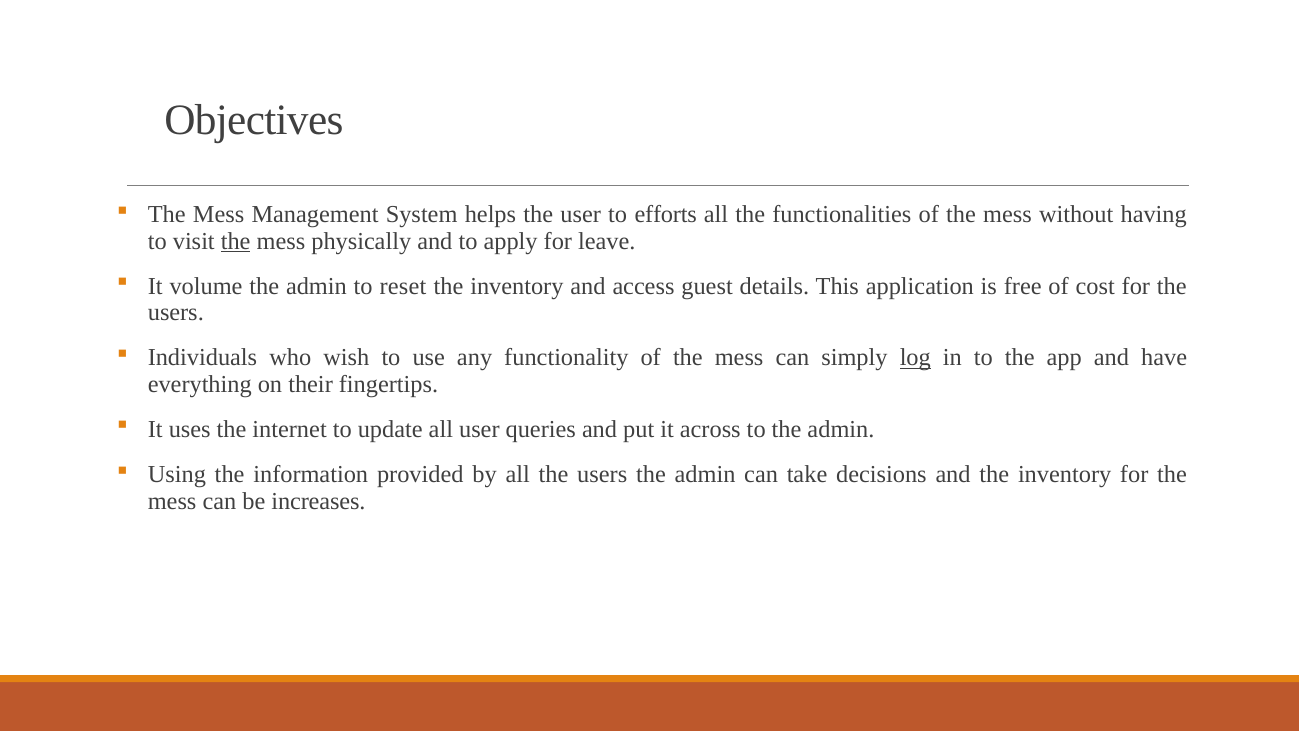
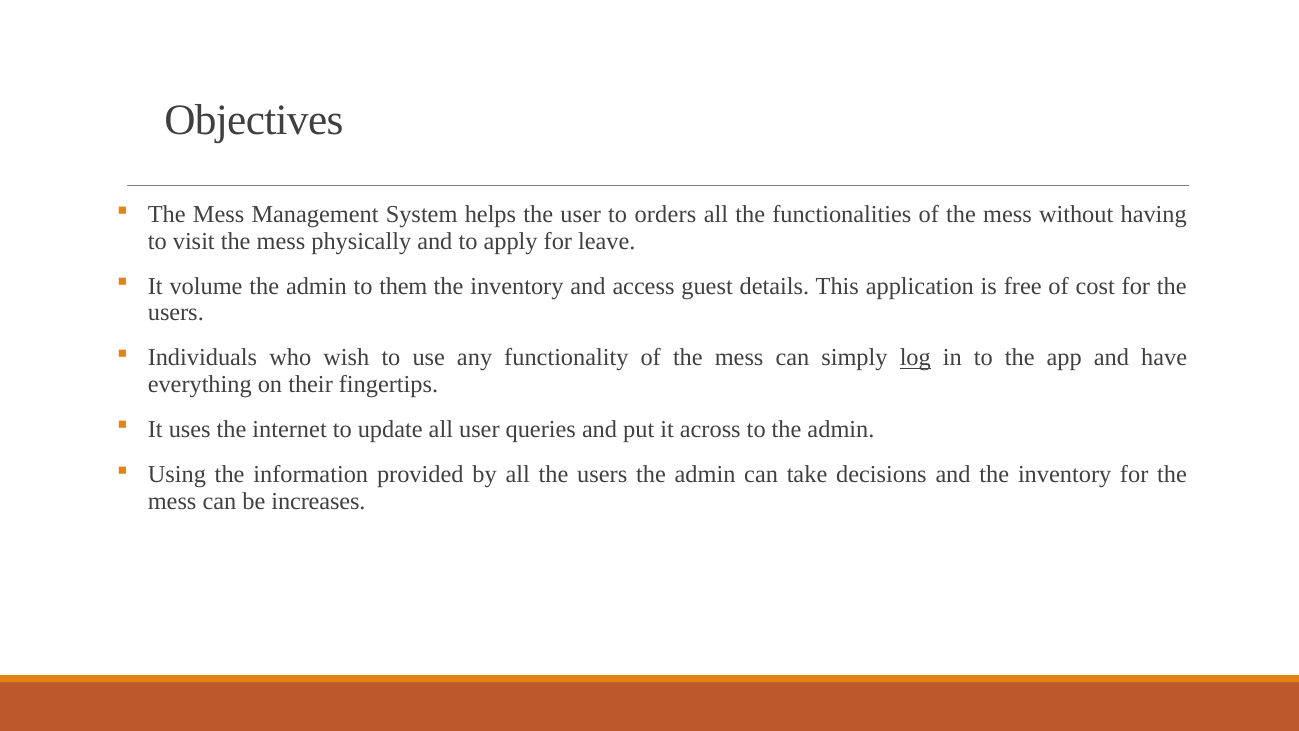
efforts: efforts -> orders
the at (236, 241) underline: present -> none
reset: reset -> them
